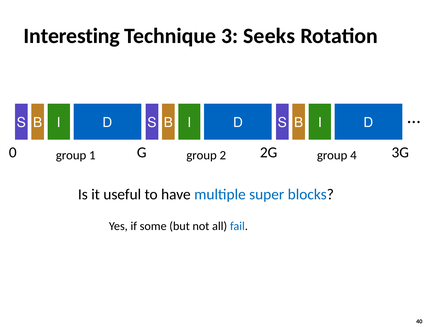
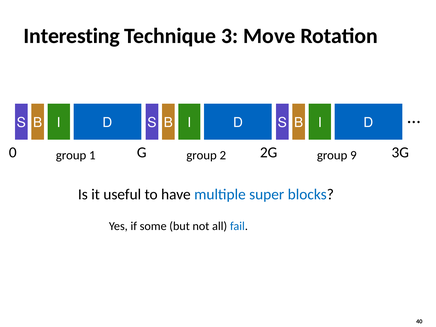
Seeks: Seeks -> Move
4: 4 -> 9
